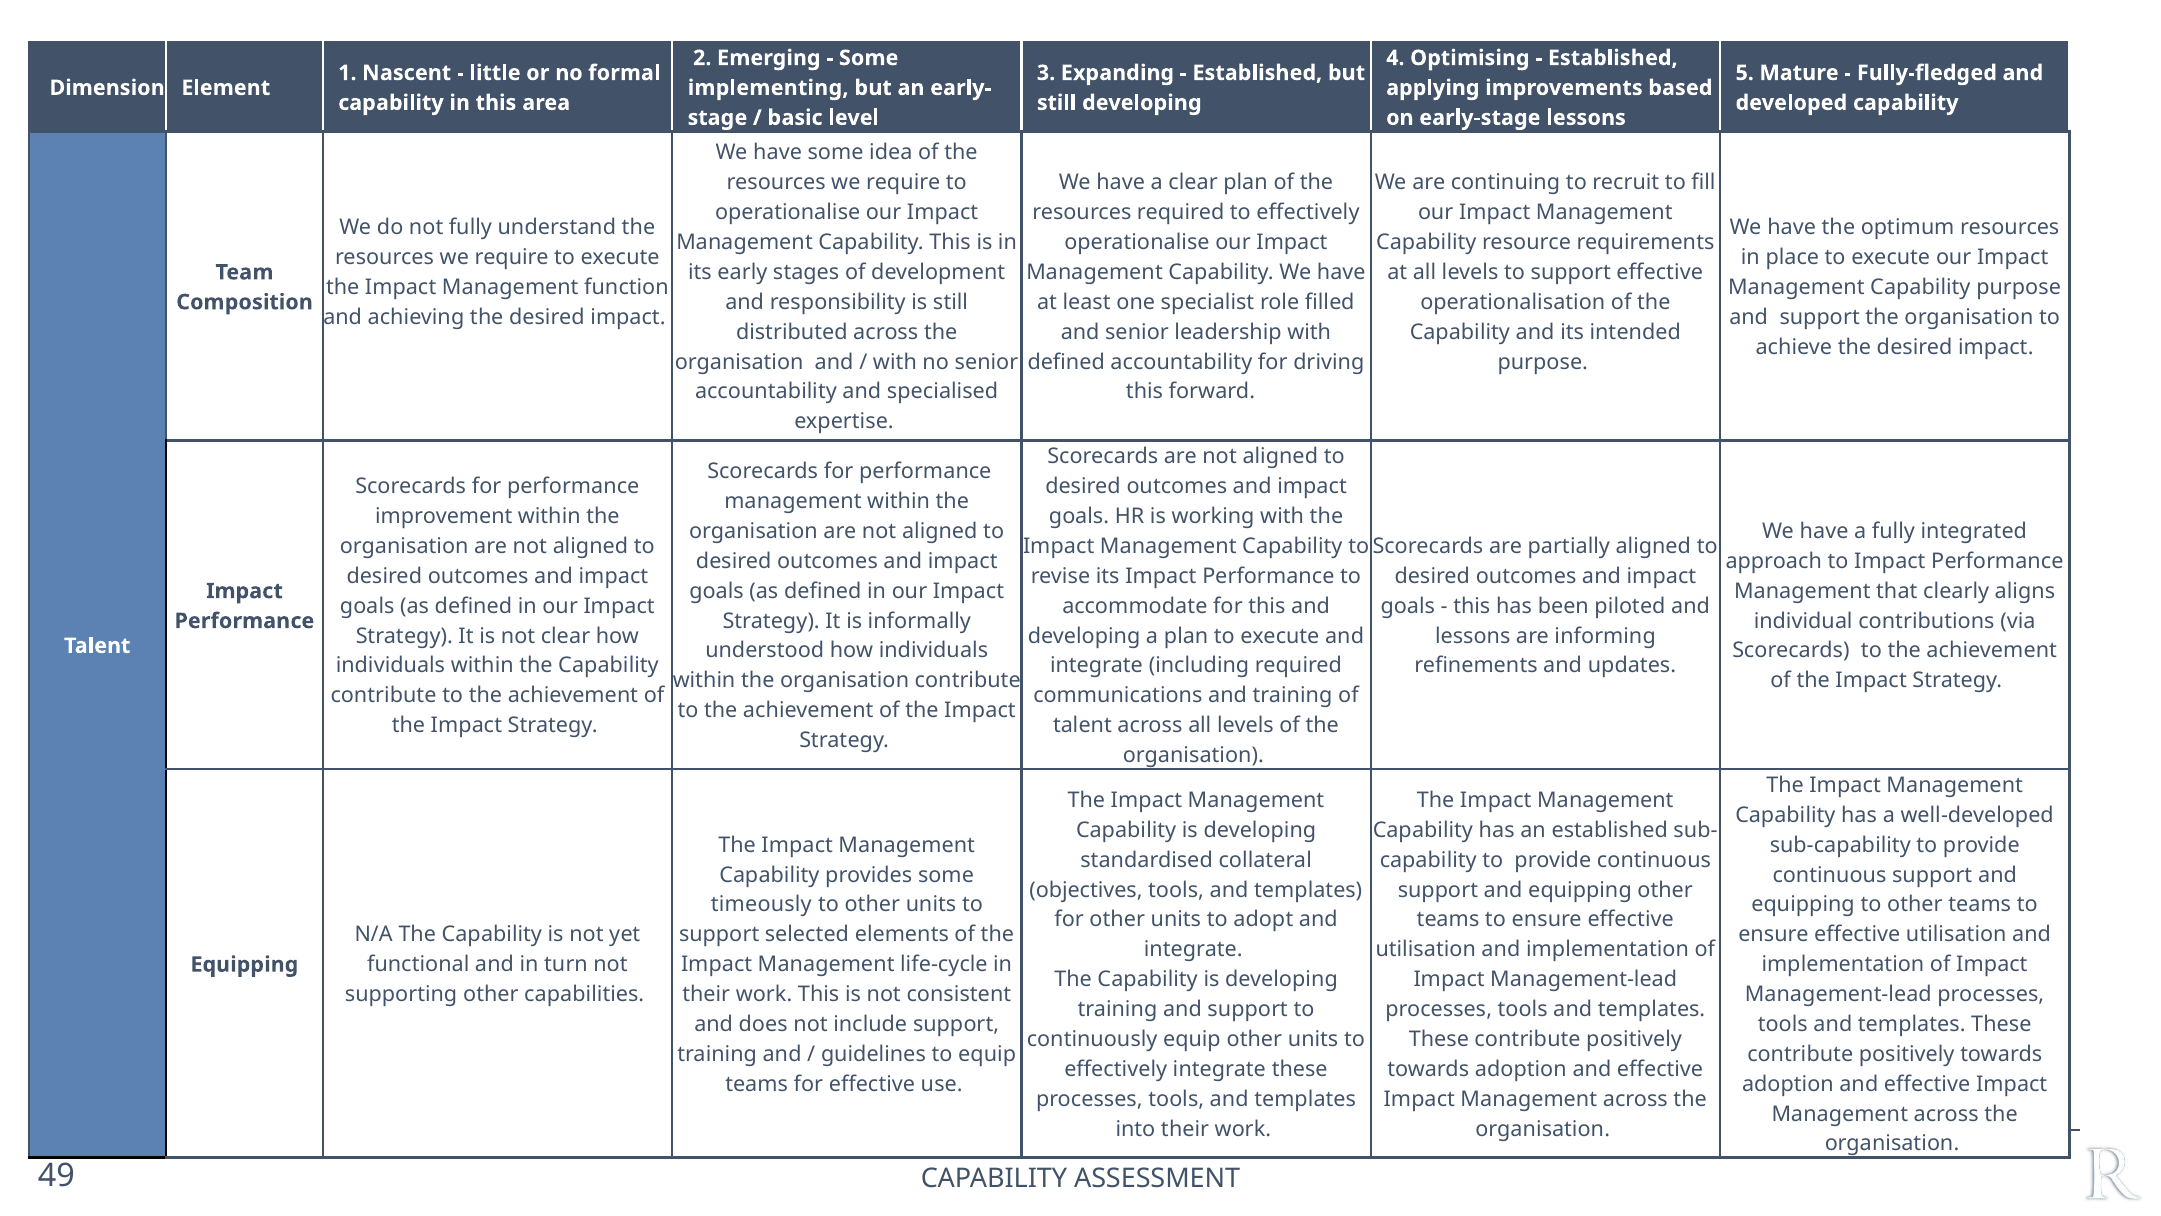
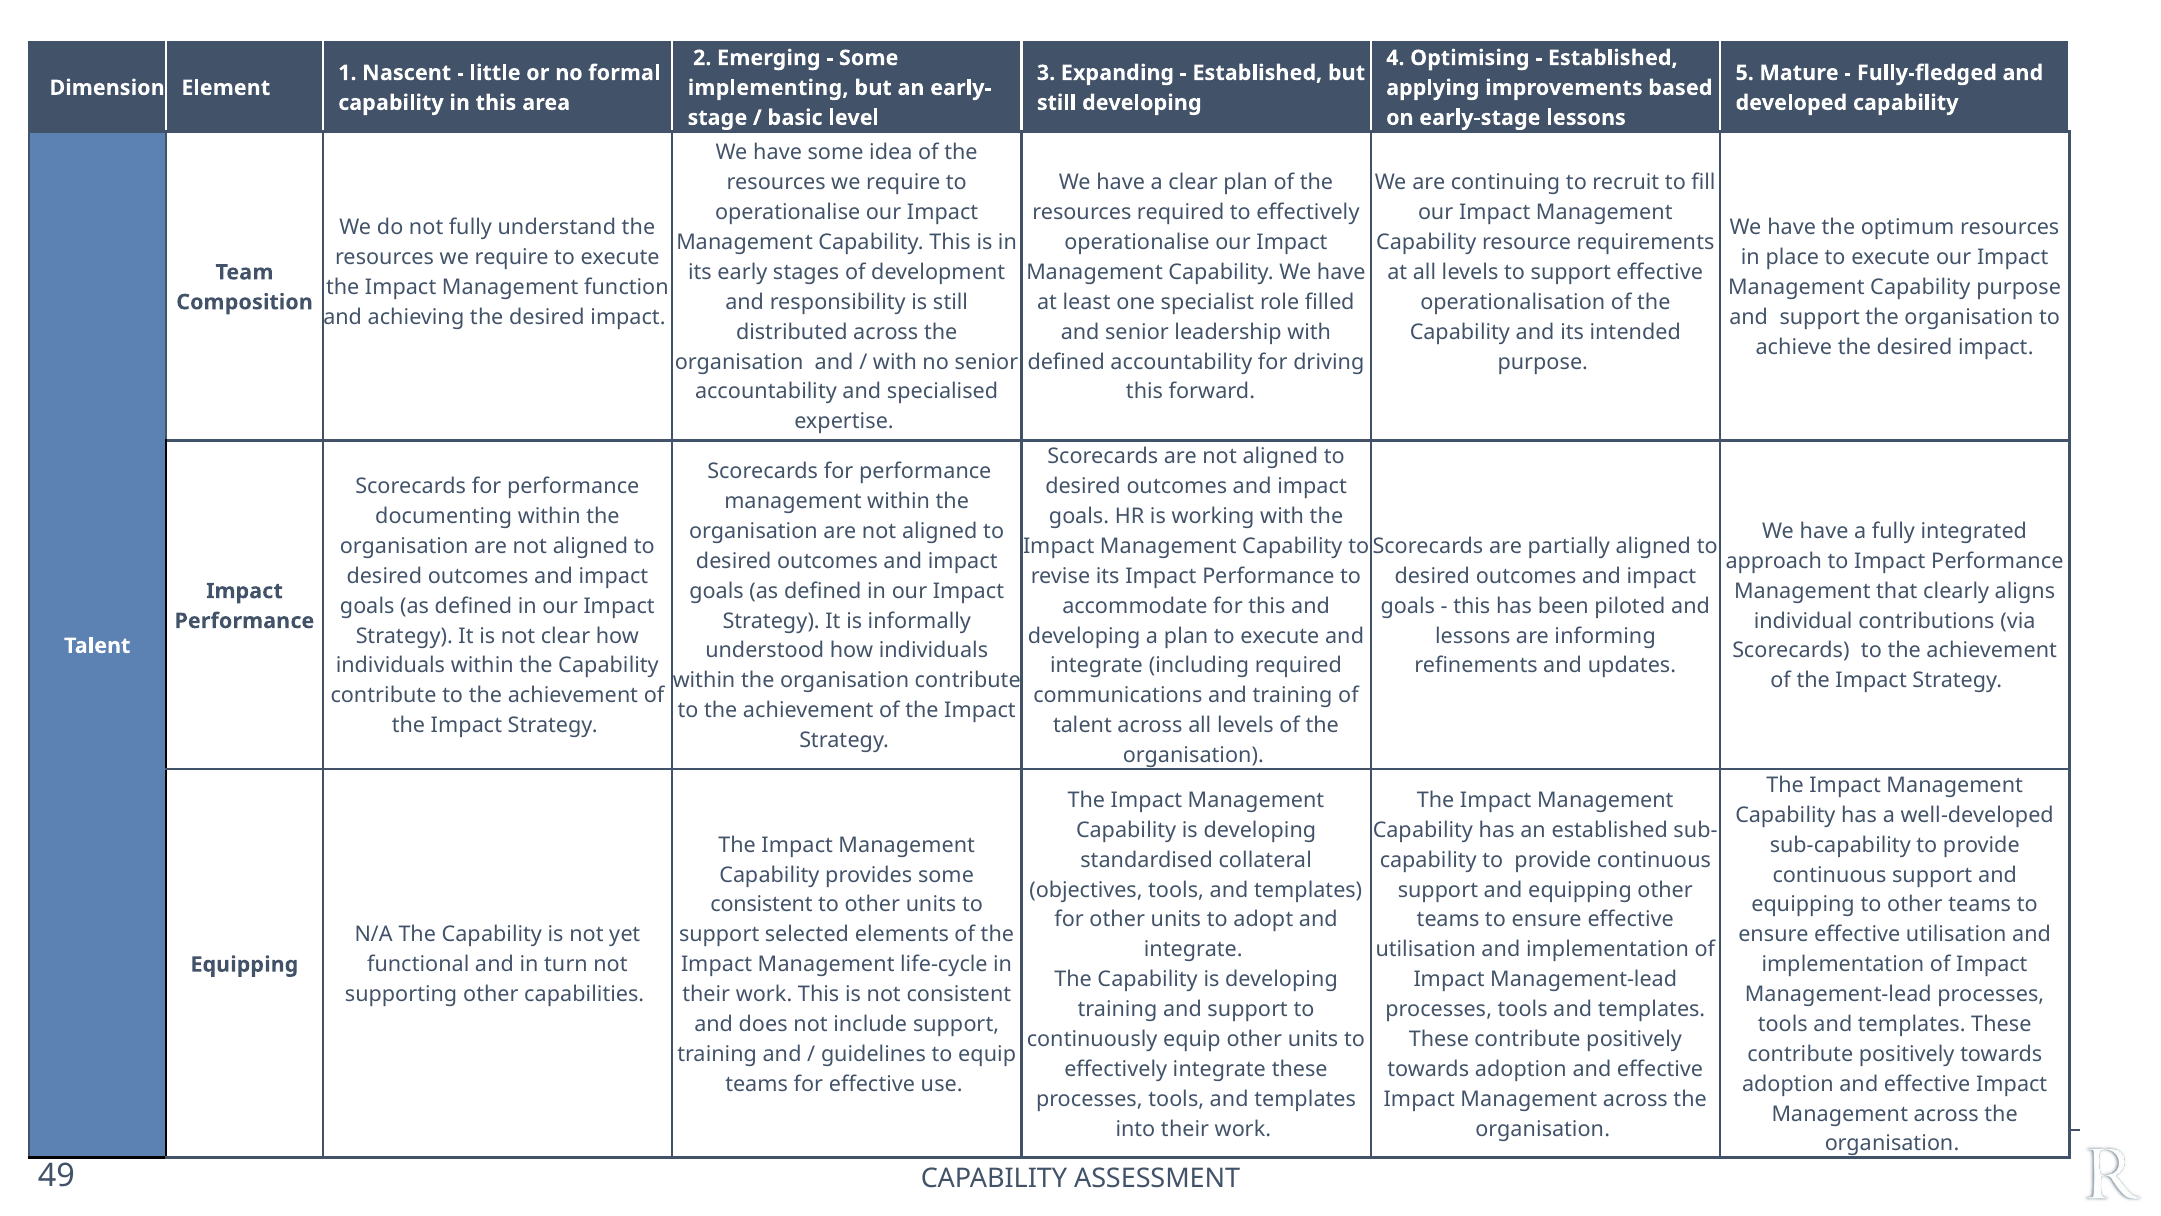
improvement: improvement -> documenting
timeously at (761, 905): timeously -> consistent
